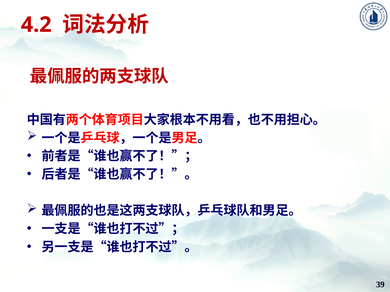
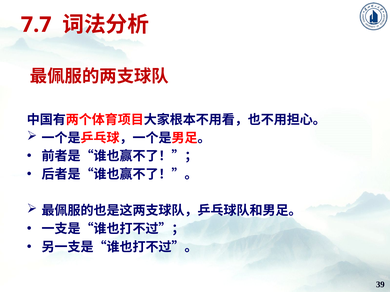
4.2: 4.2 -> 7.7
